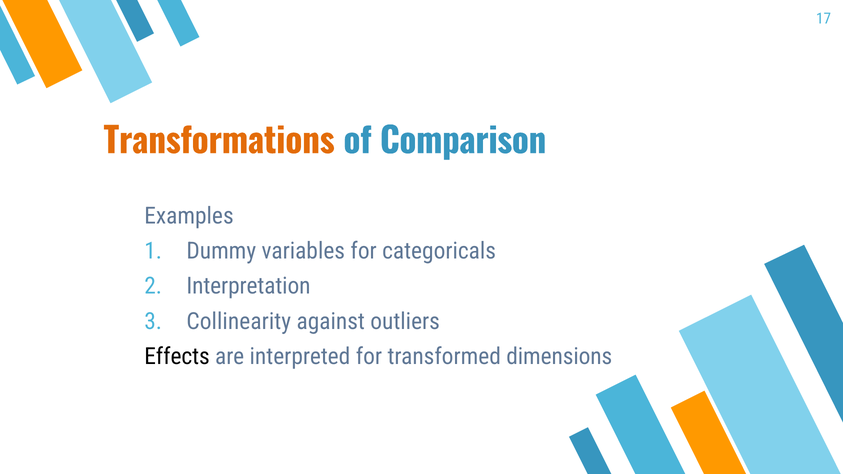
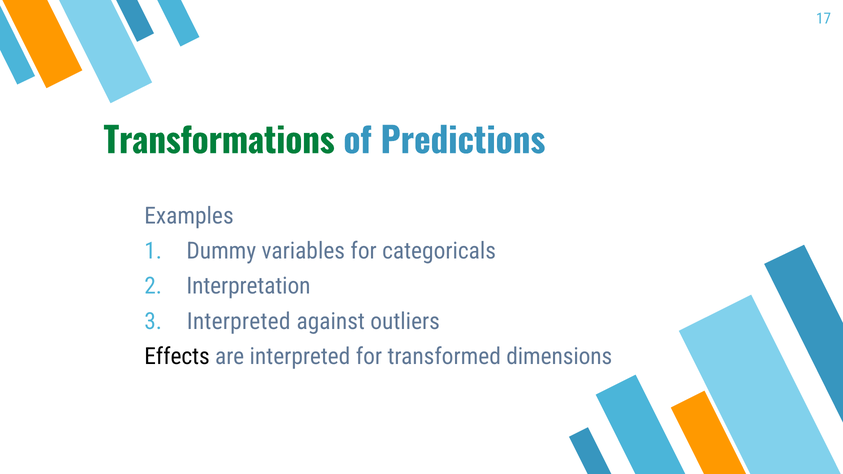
Transformations colour: orange -> green
Comparison: Comparison -> Predictions
Collinearity at (239, 322): Collinearity -> Interpreted
